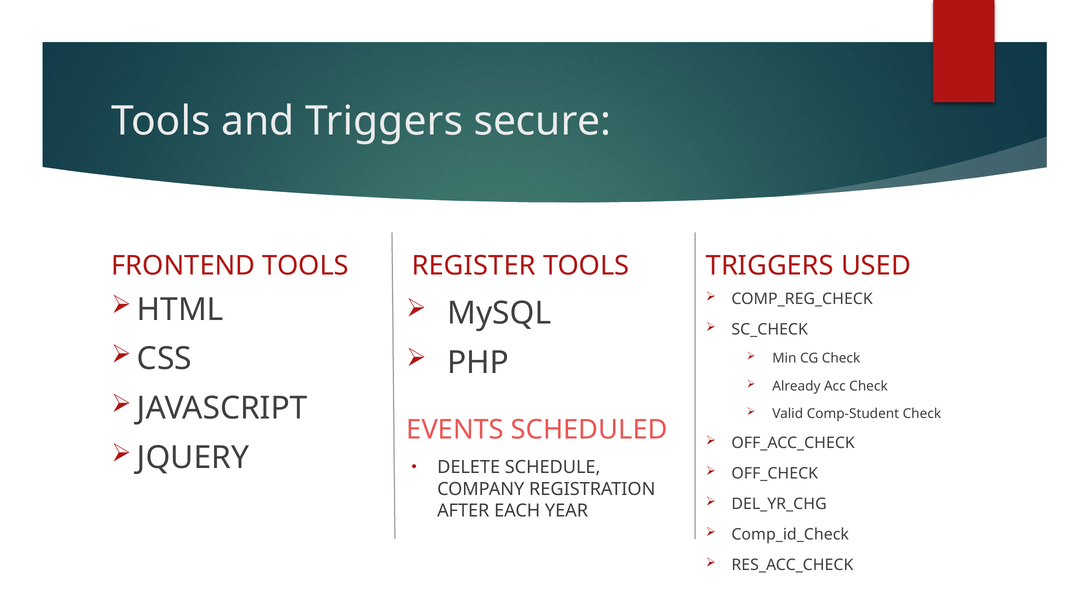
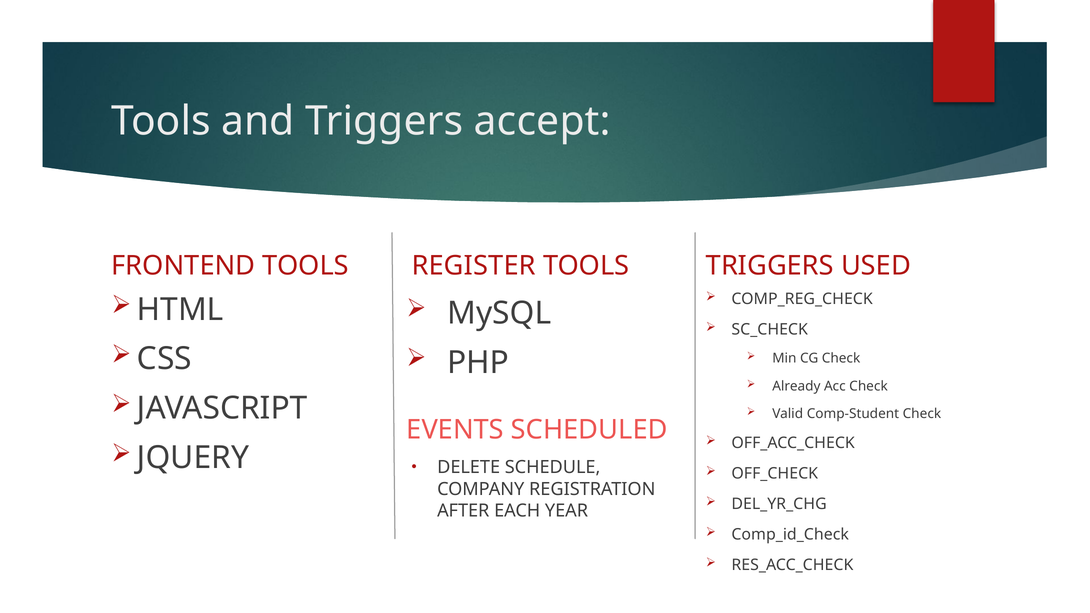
secure: secure -> accept
